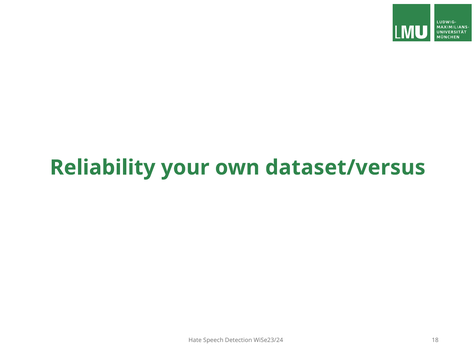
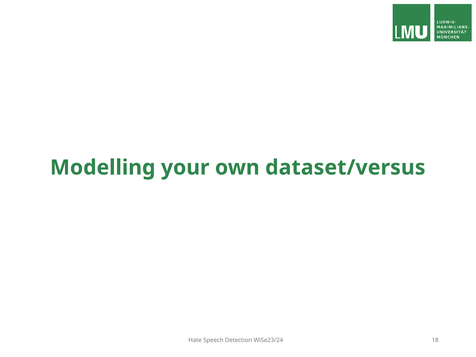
Reliability: Reliability -> Modelling
